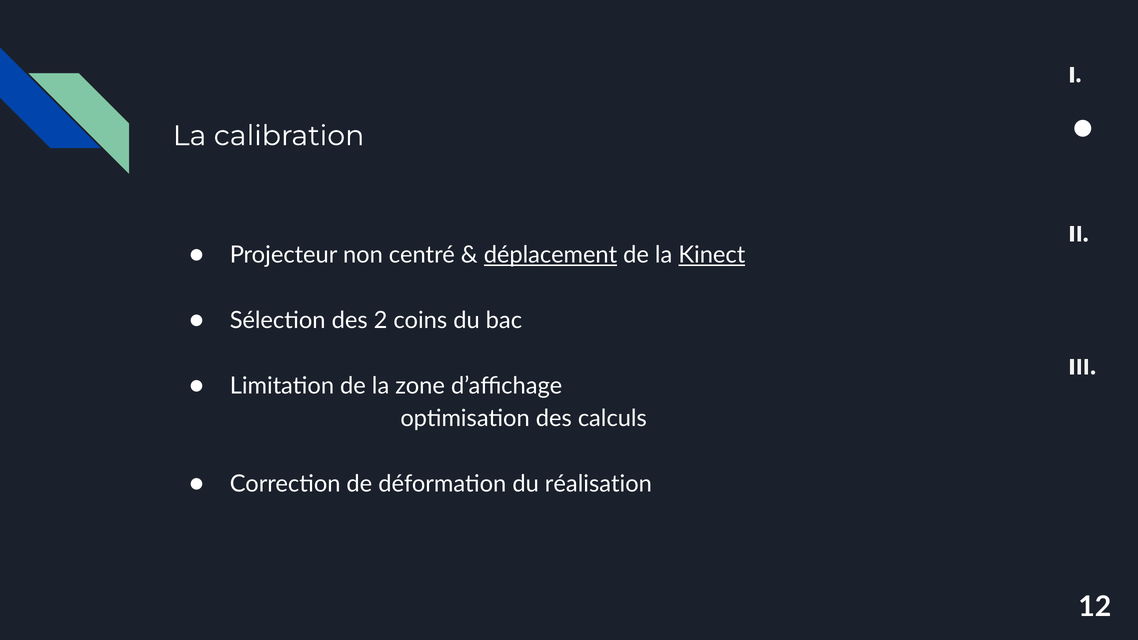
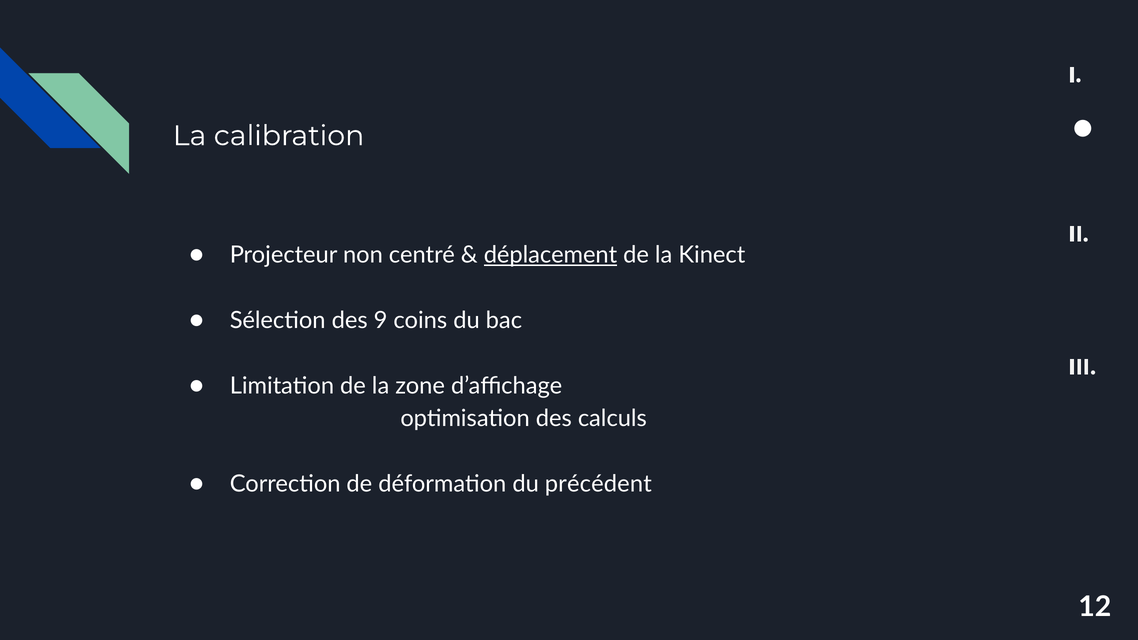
Kinect underline: present -> none
2: 2 -> 9
réalisation: réalisation -> précédent
